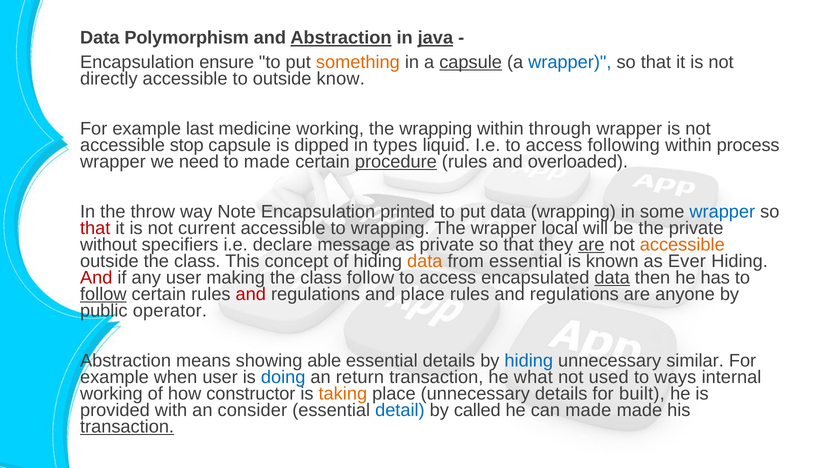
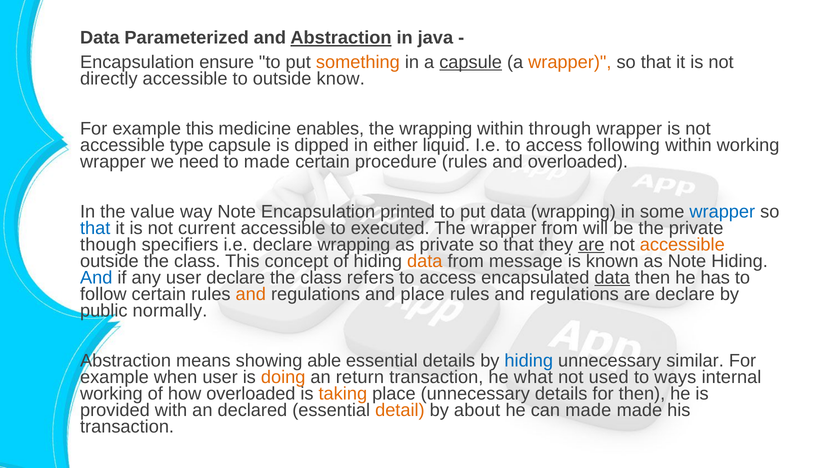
Polymorphism: Polymorphism -> Parameterized
java underline: present -> none
wrapper at (570, 62) colour: blue -> orange
example last: last -> this
medicine working: working -> enables
stop: stop -> type
types: types -> either
within process: process -> working
procedure underline: present -> none
throw: throw -> value
that at (95, 228) colour: red -> blue
to wrapping: wrapping -> executed
wrapper local: local -> from
without: without -> though
declare message: message -> wrapping
from essential: essential -> message
as Ever: Ever -> Note
And at (96, 278) colour: red -> blue
user making: making -> declare
class follow: follow -> refers
follow at (103, 294) underline: present -> none
and at (251, 294) colour: red -> orange
are anyone: anyone -> declare
operator: operator -> normally
doing colour: blue -> orange
how constructor: constructor -> overloaded
for built: built -> then
consider: consider -> declared
detail colour: blue -> orange
called: called -> about
transaction at (127, 427) underline: present -> none
